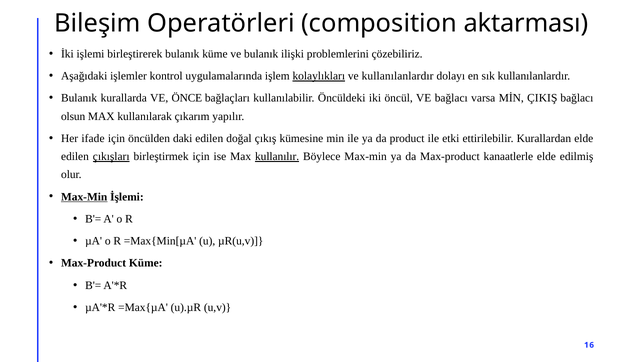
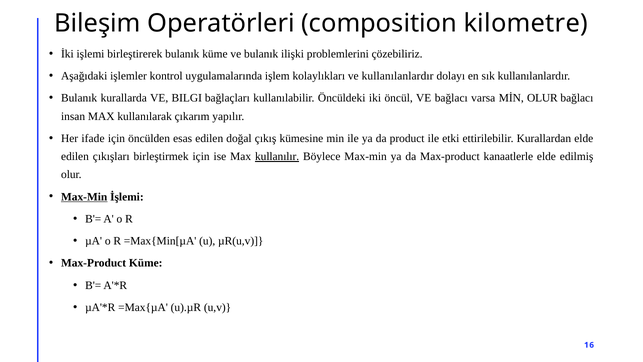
aktarması: aktarması -> kilometre
kolaylıkları underline: present -> none
ÖNCE: ÖNCE -> BILGI
MİN ÇIKIŞ: ÇIKIŞ -> OLUR
olsun: olsun -> insan
daki: daki -> esas
çıkışları underline: present -> none
